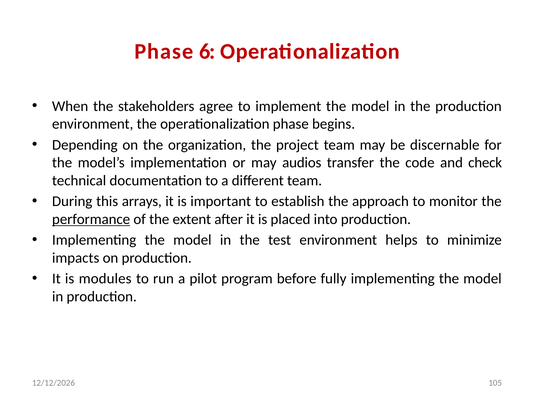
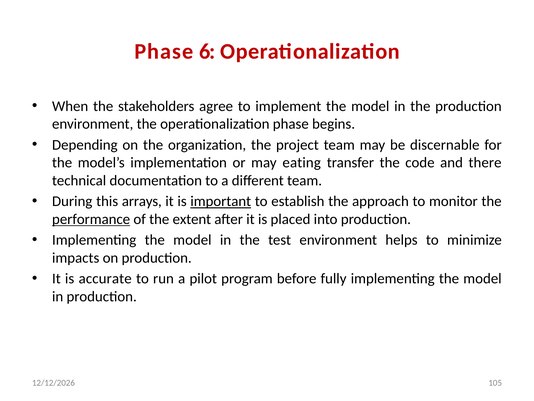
audios: audios -> eating
check: check -> there
important underline: none -> present
modules: modules -> accurate
